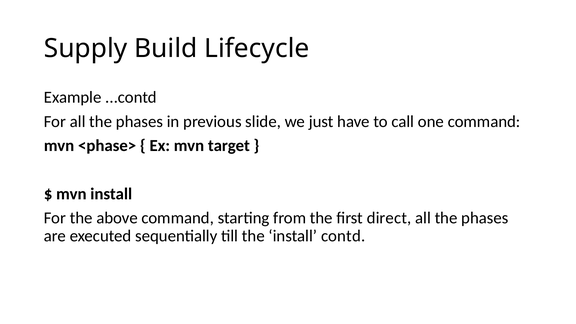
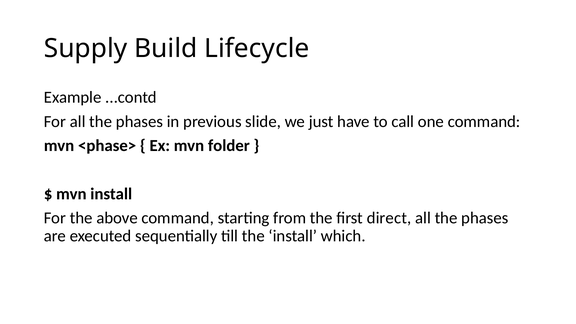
target: target -> folder
contd: contd -> which
